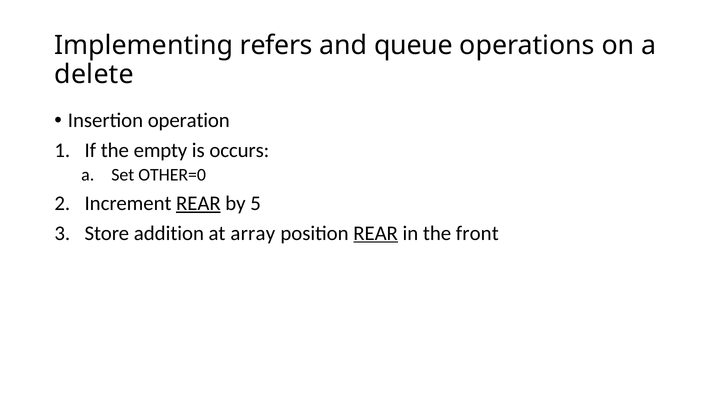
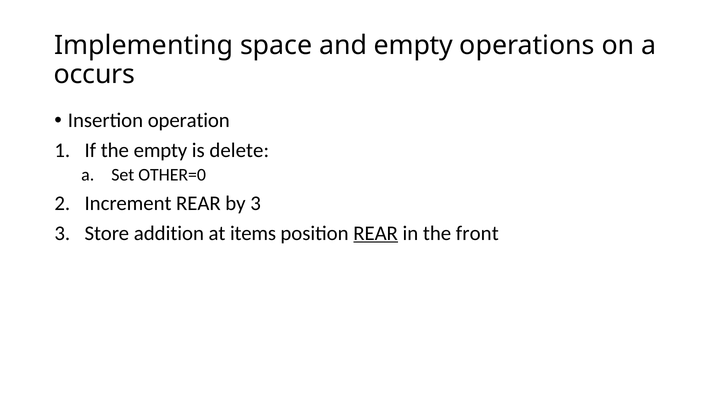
refers: refers -> space
and queue: queue -> empty
delete: delete -> occurs
occurs: occurs -> delete
REAR at (198, 204) underline: present -> none
by 5: 5 -> 3
array: array -> items
